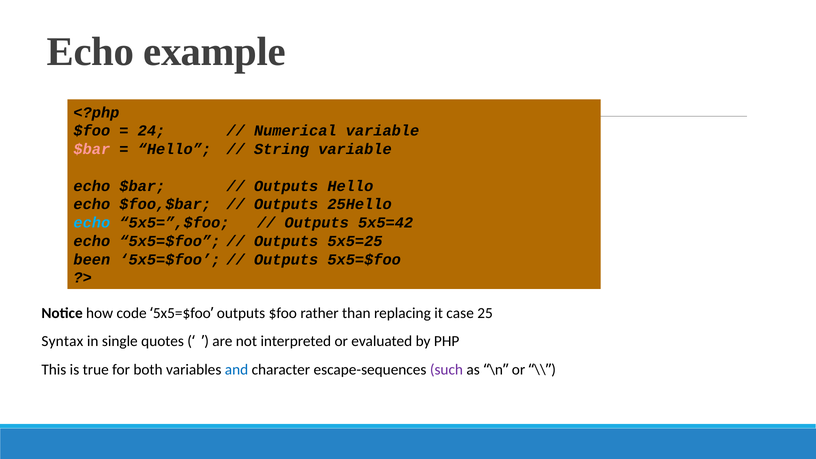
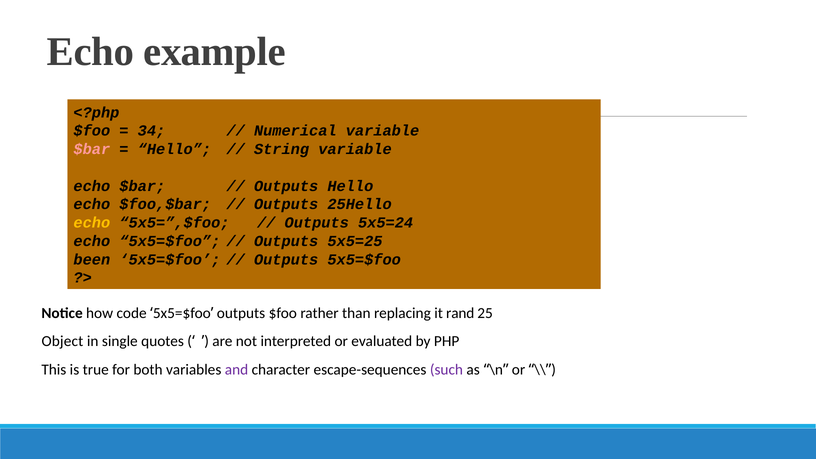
24: 24 -> 34
echo at (92, 223) colour: light blue -> yellow
5x5=42: 5x5=42 -> 5x5=24
case: case -> rand
Syntax: Syntax -> Object
and colour: blue -> purple
